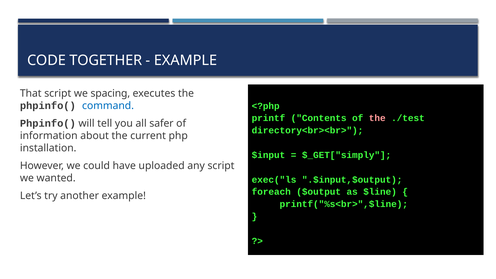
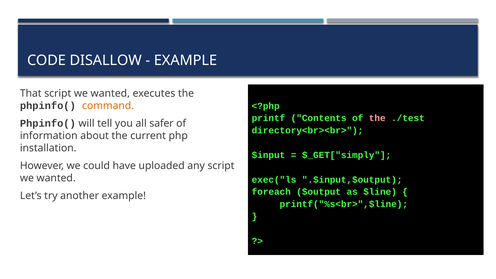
TOGETHER: TOGETHER -> DISALLOW
That script we spacing: spacing -> wanted
command colour: blue -> orange
